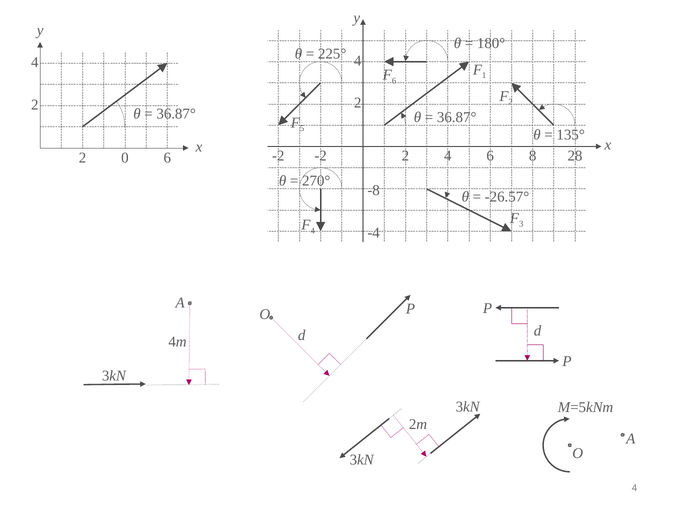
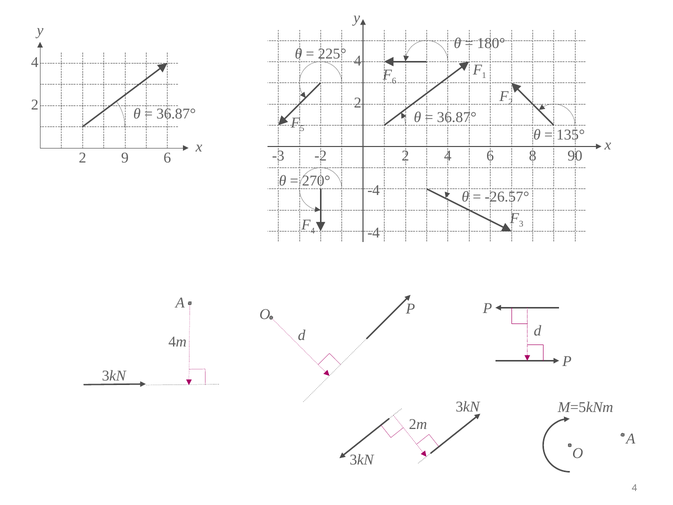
-2 at (278, 156): -2 -> -3
28: 28 -> 90
0: 0 -> 9
-8 at (374, 190): -8 -> -4
